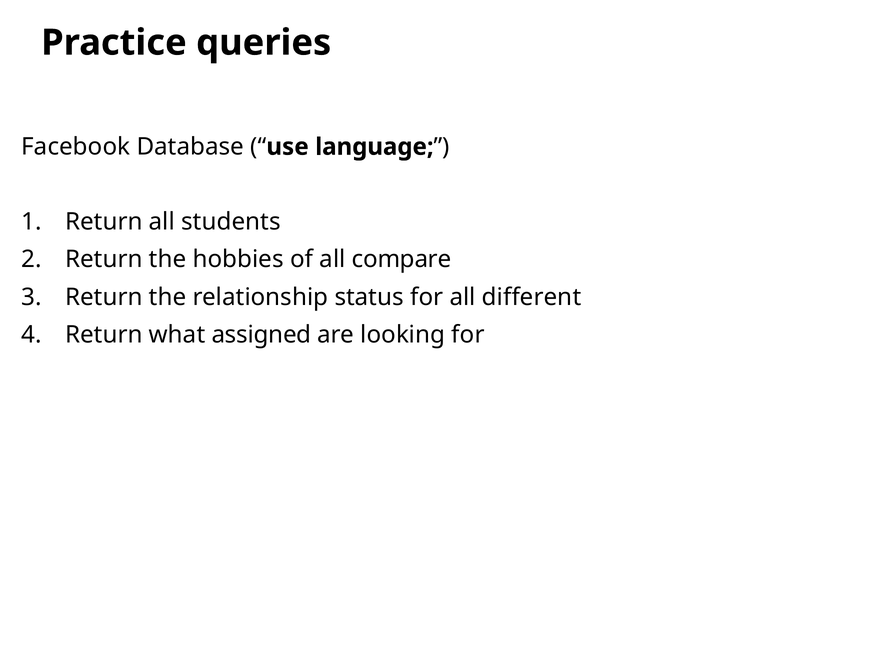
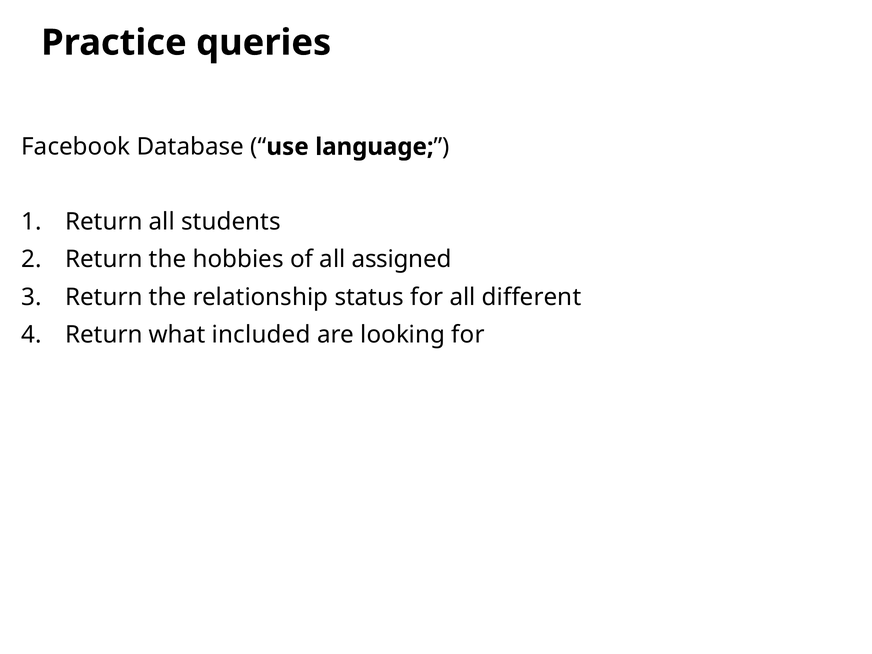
compare: compare -> assigned
assigned: assigned -> included
